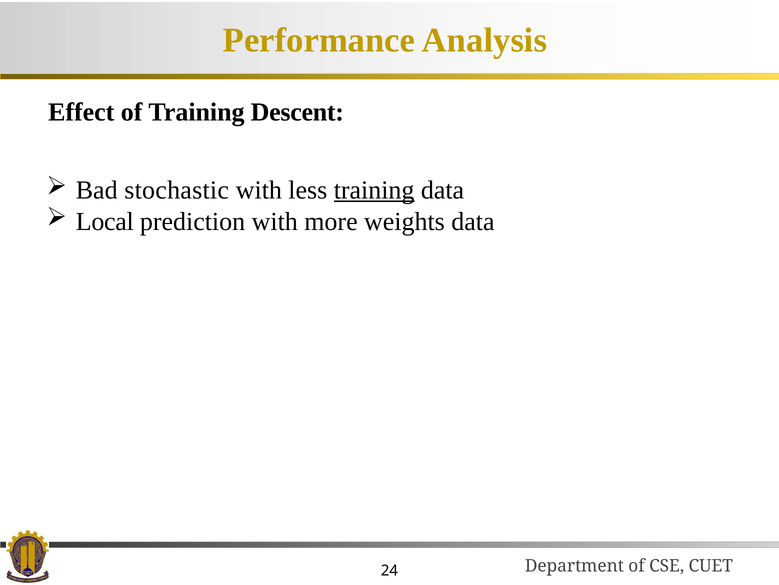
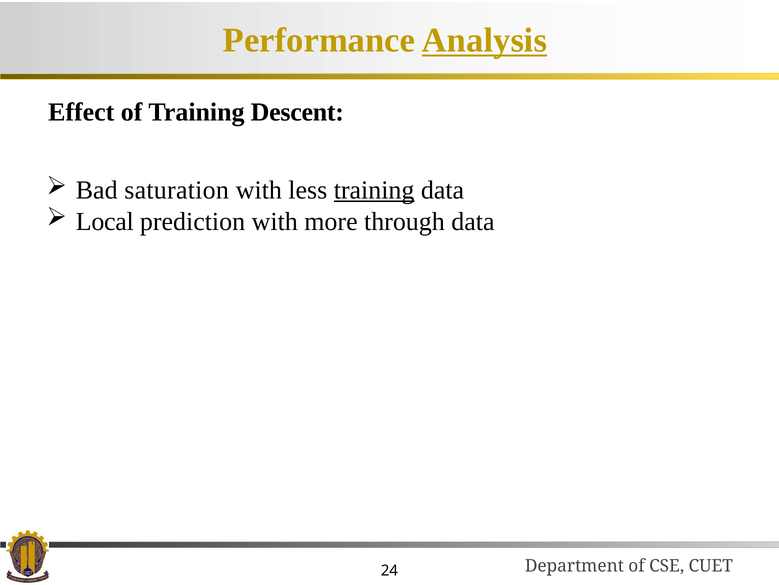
Analysis underline: none -> present
stochastic: stochastic -> saturation
weights: weights -> through
